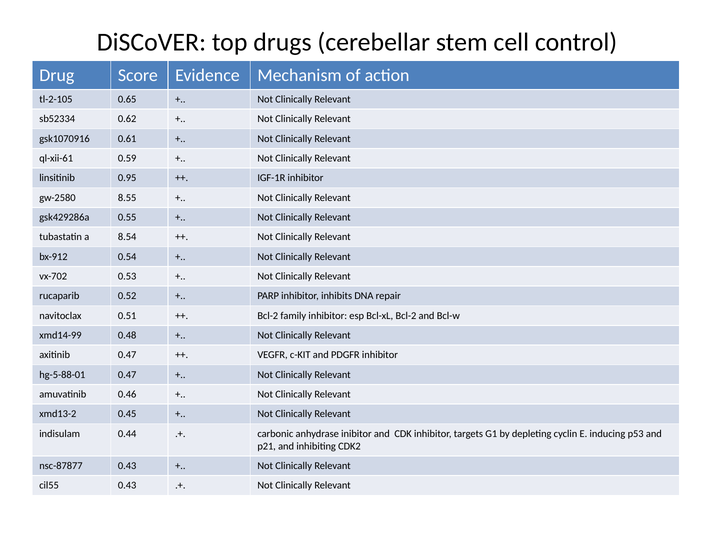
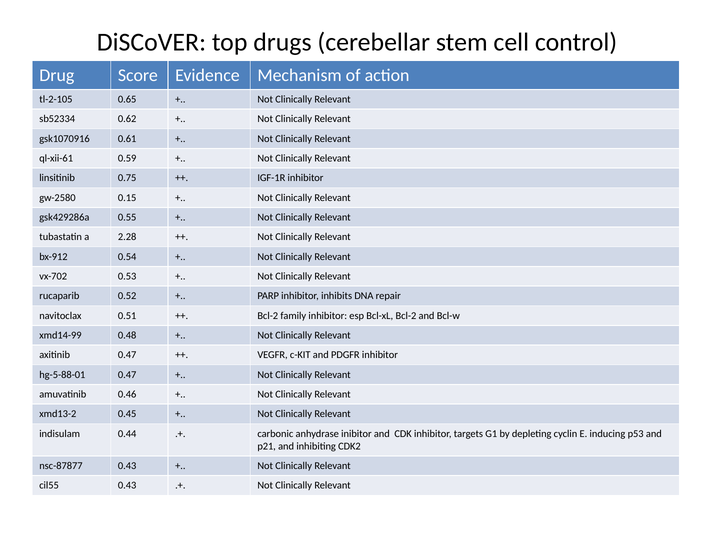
0.95: 0.95 -> 0.75
8.55: 8.55 -> 0.15
8.54: 8.54 -> 2.28
